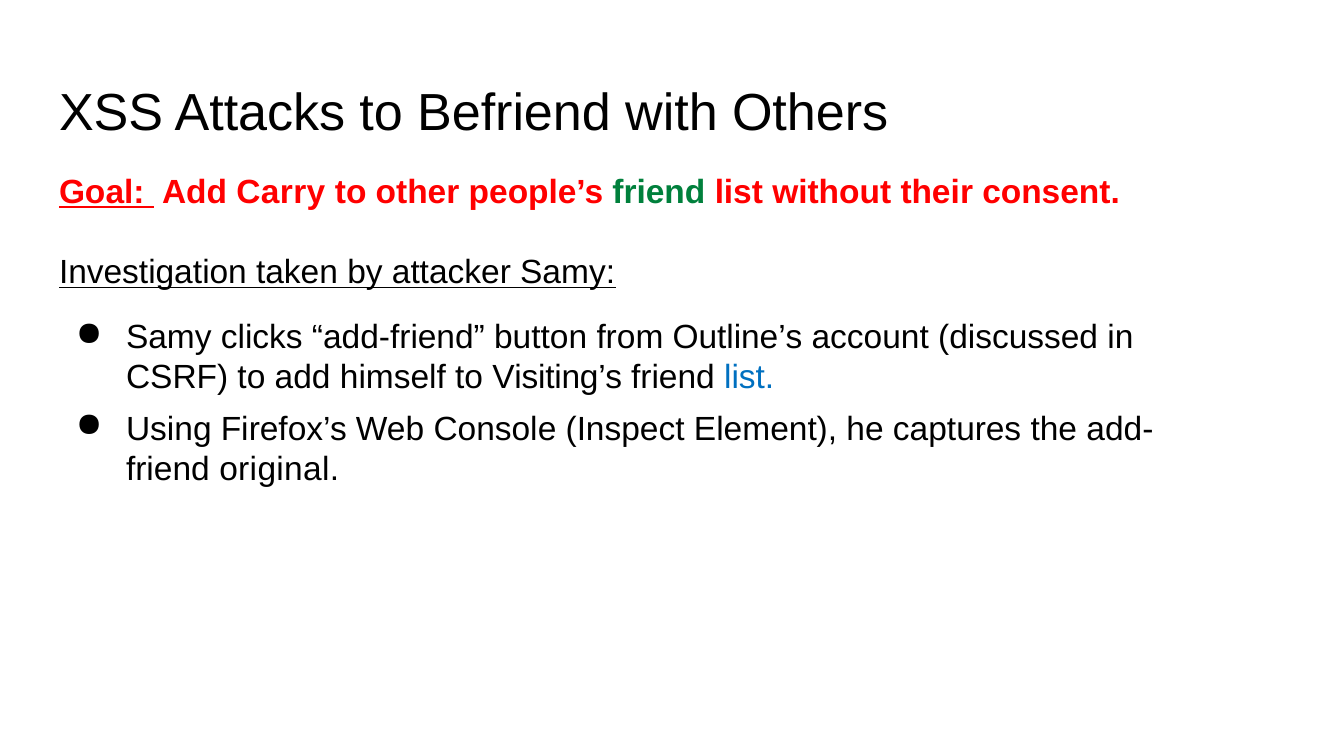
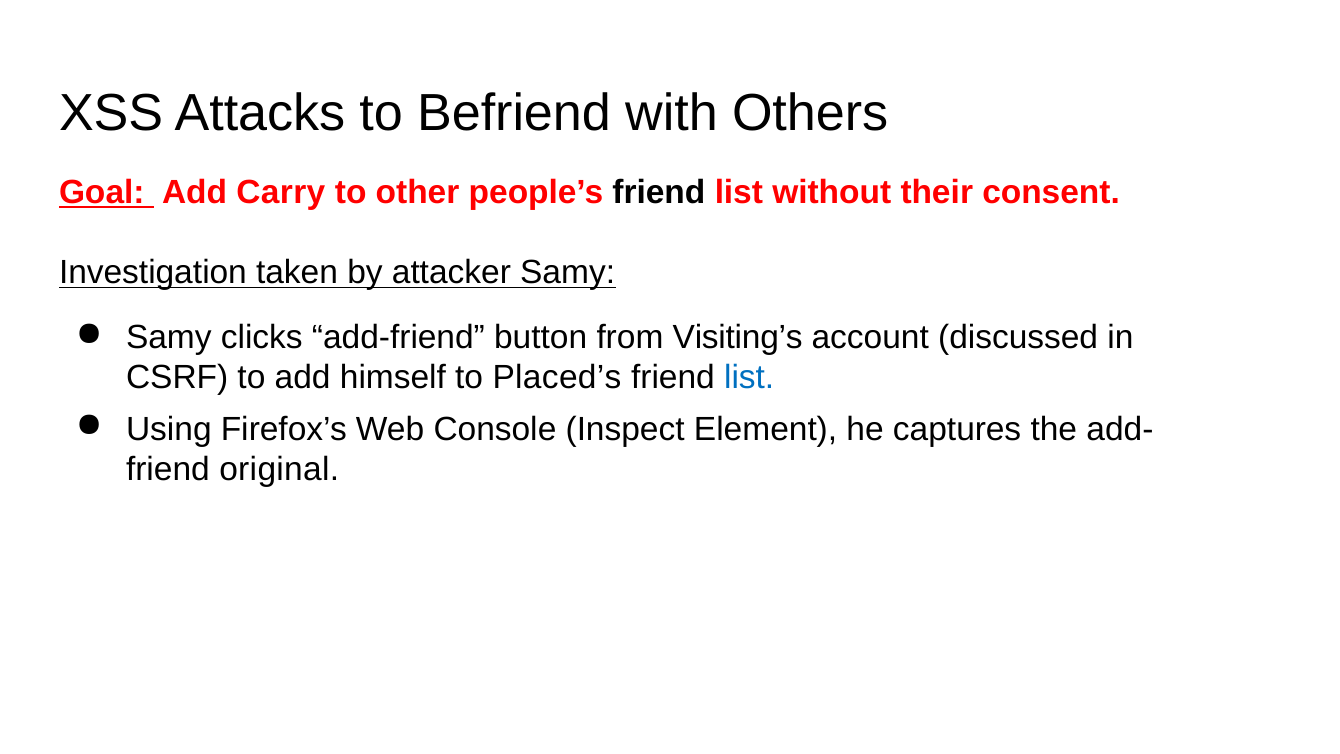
friend at (659, 192) colour: green -> black
Outline’s: Outline’s -> Visiting’s
Visiting’s: Visiting’s -> Placed’s
